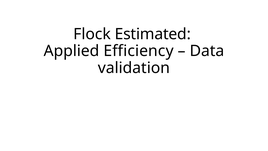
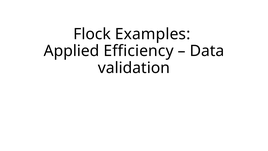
Estimated: Estimated -> Examples
